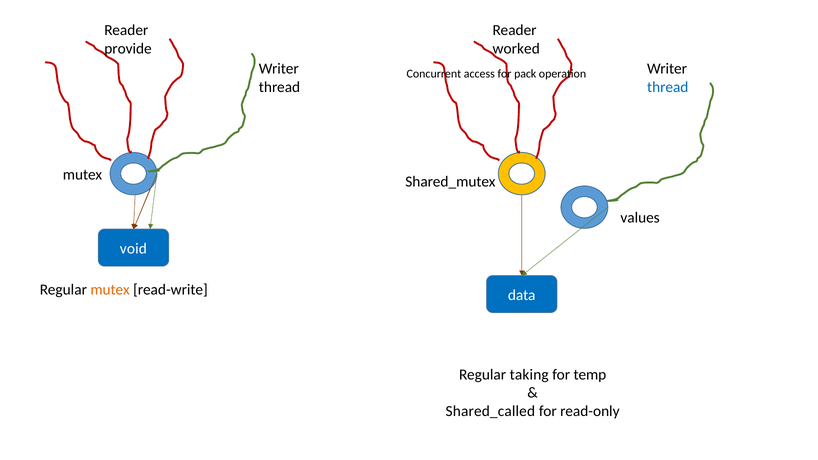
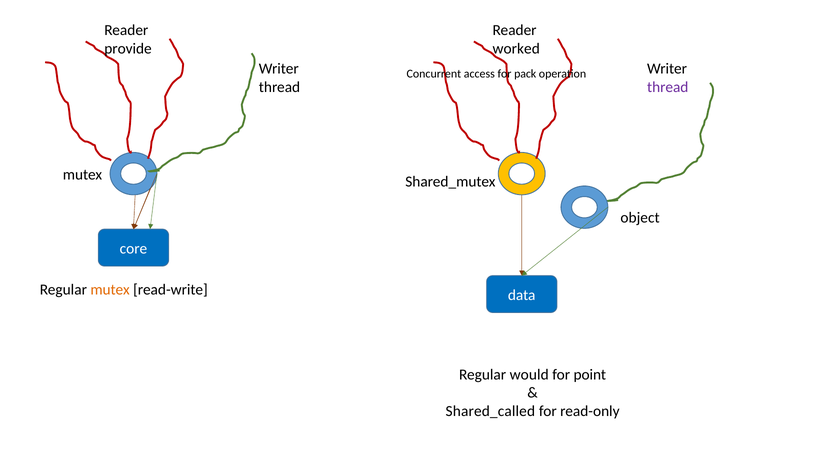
thread at (668, 87) colour: blue -> purple
values: values -> object
void: void -> core
taking: taking -> would
temp: temp -> point
